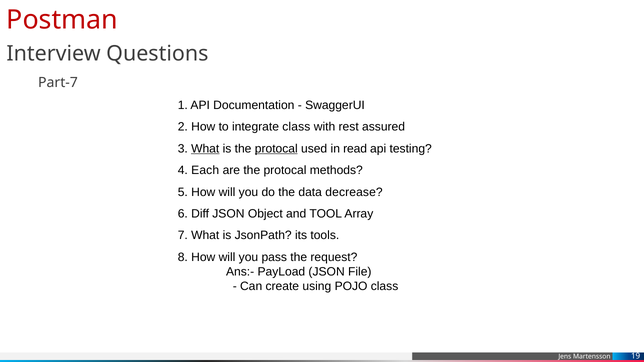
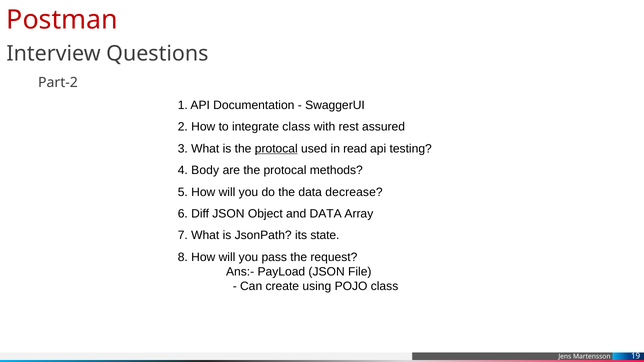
Part-7: Part-7 -> Part-2
What at (205, 149) underline: present -> none
Each: Each -> Body
and TOOL: TOOL -> DATA
tools: tools -> state
